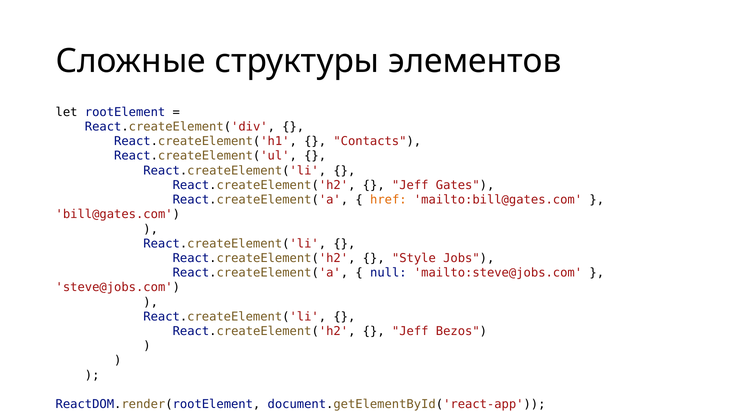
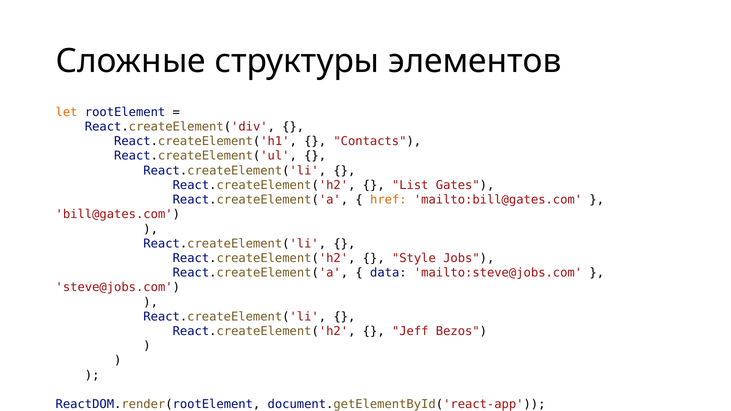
let colour: black -> orange
Jeff at (410, 185): Jeff -> List
null: null -> data
